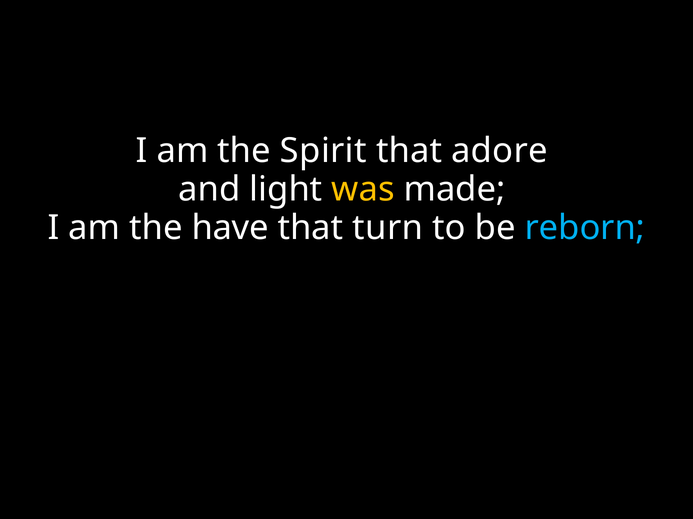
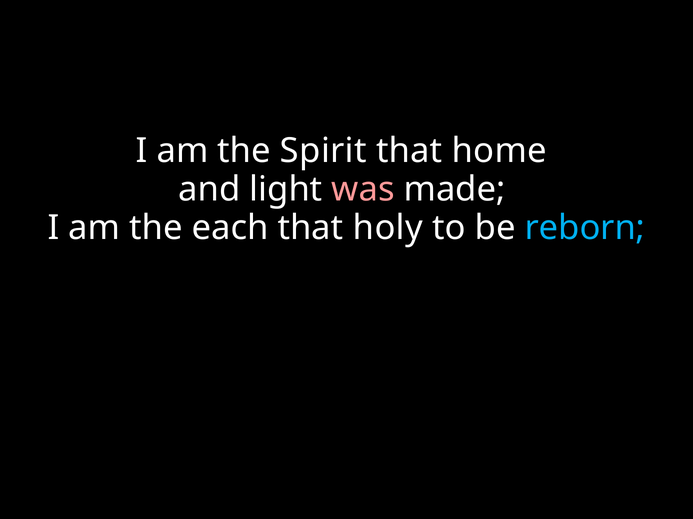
adore: adore -> home
was colour: yellow -> pink
have: have -> each
turn: turn -> holy
